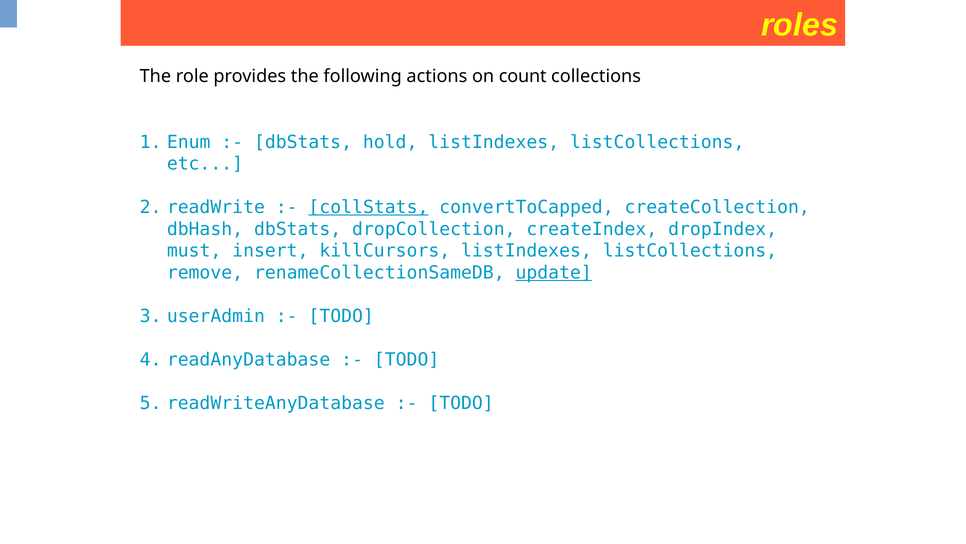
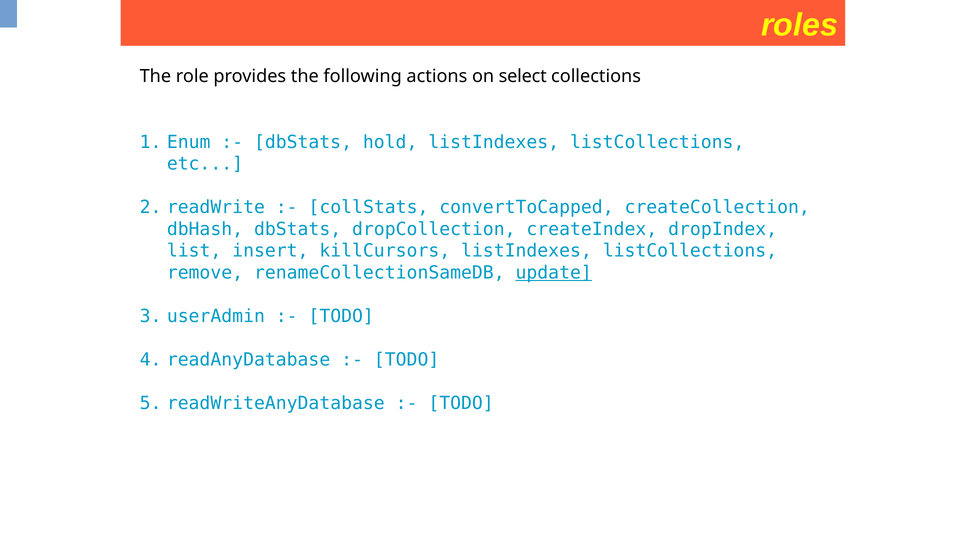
count: count -> select
collStats underline: present -> none
must: must -> list
